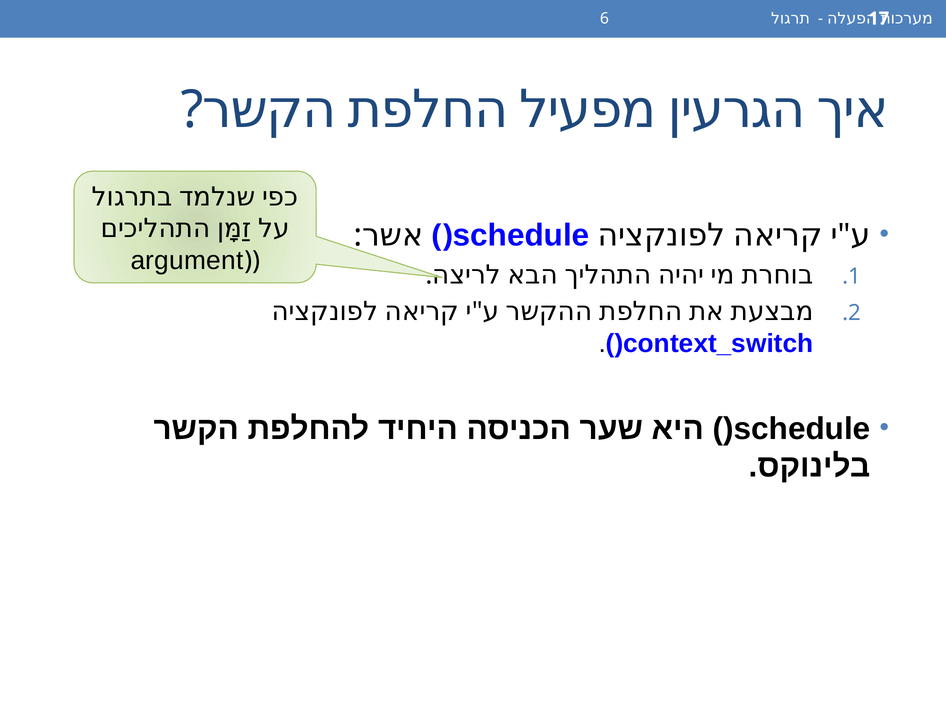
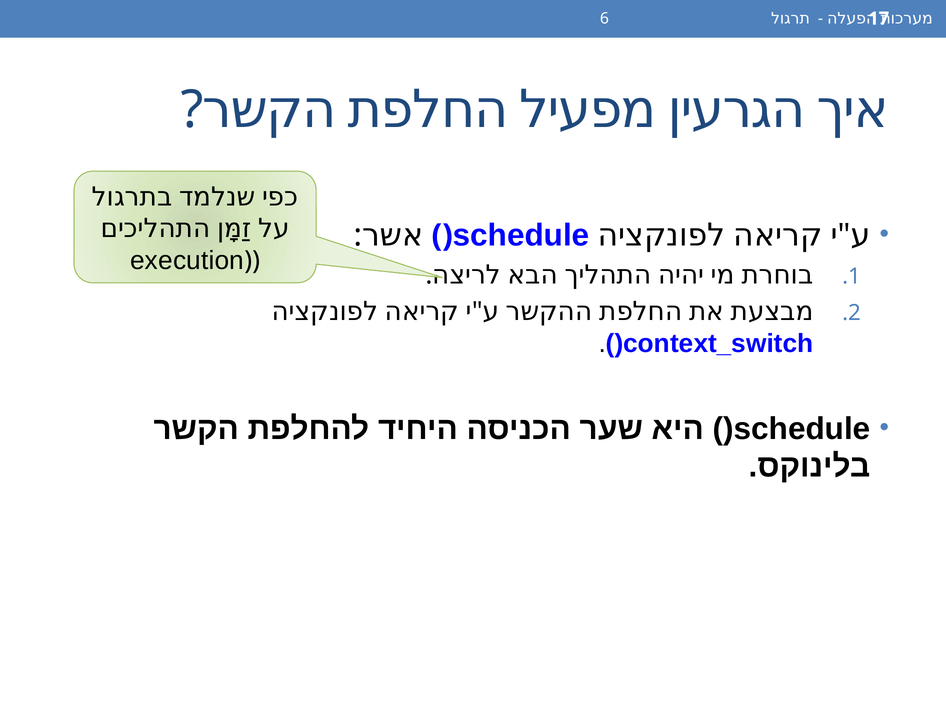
argument: argument -> execution
